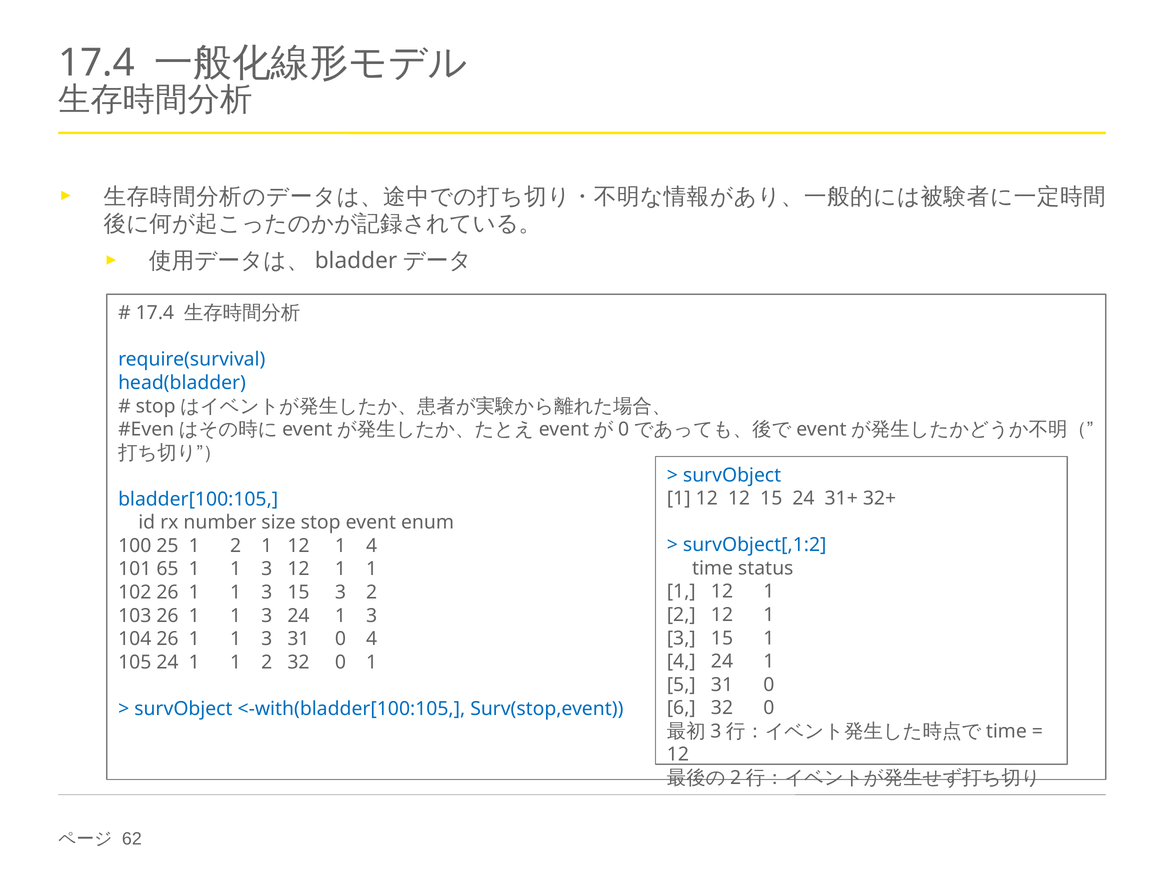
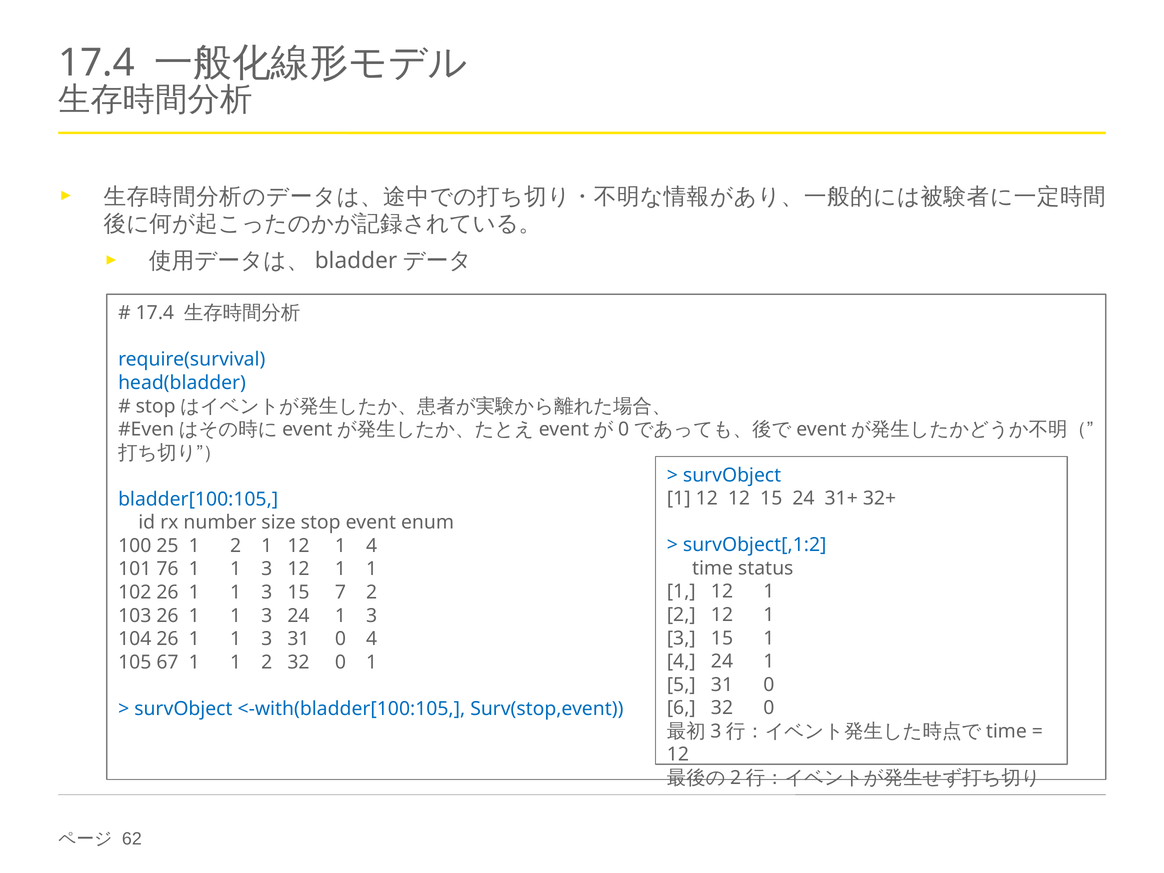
65: 65 -> 76
15 3: 3 -> 7
105 24: 24 -> 67
